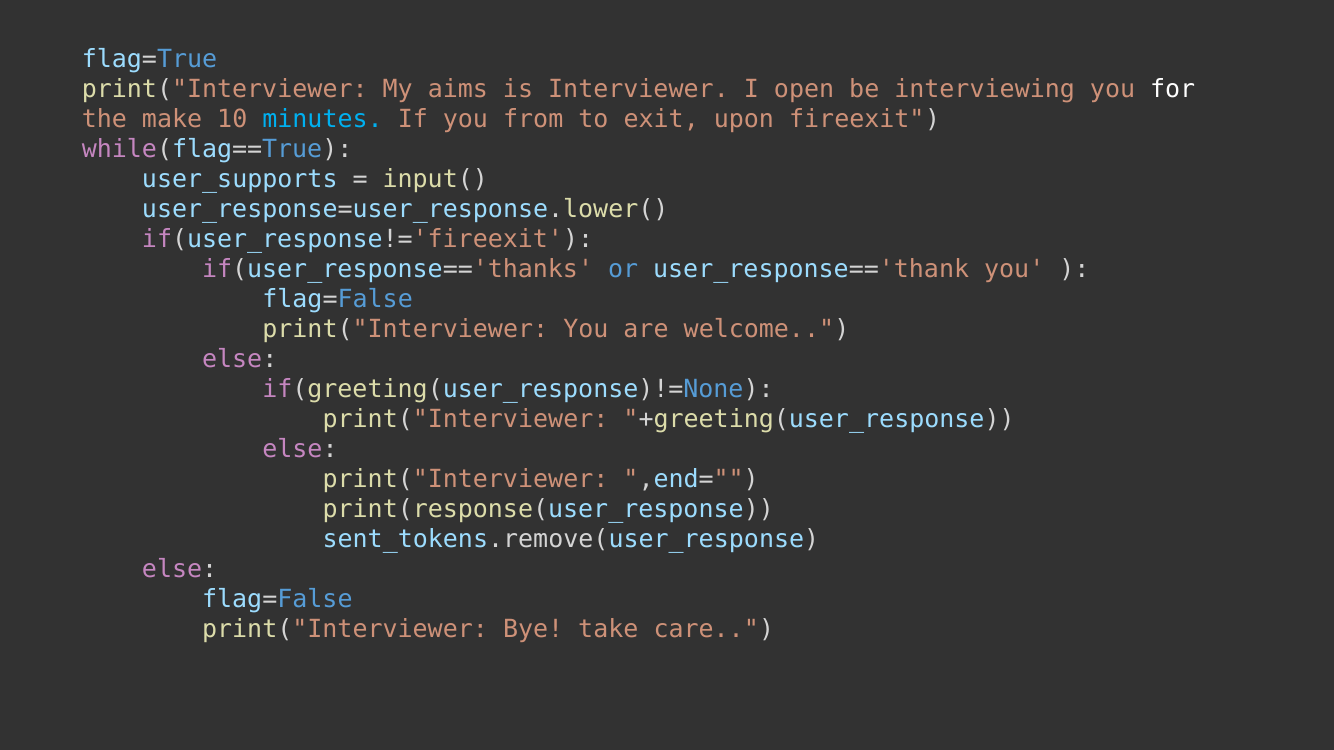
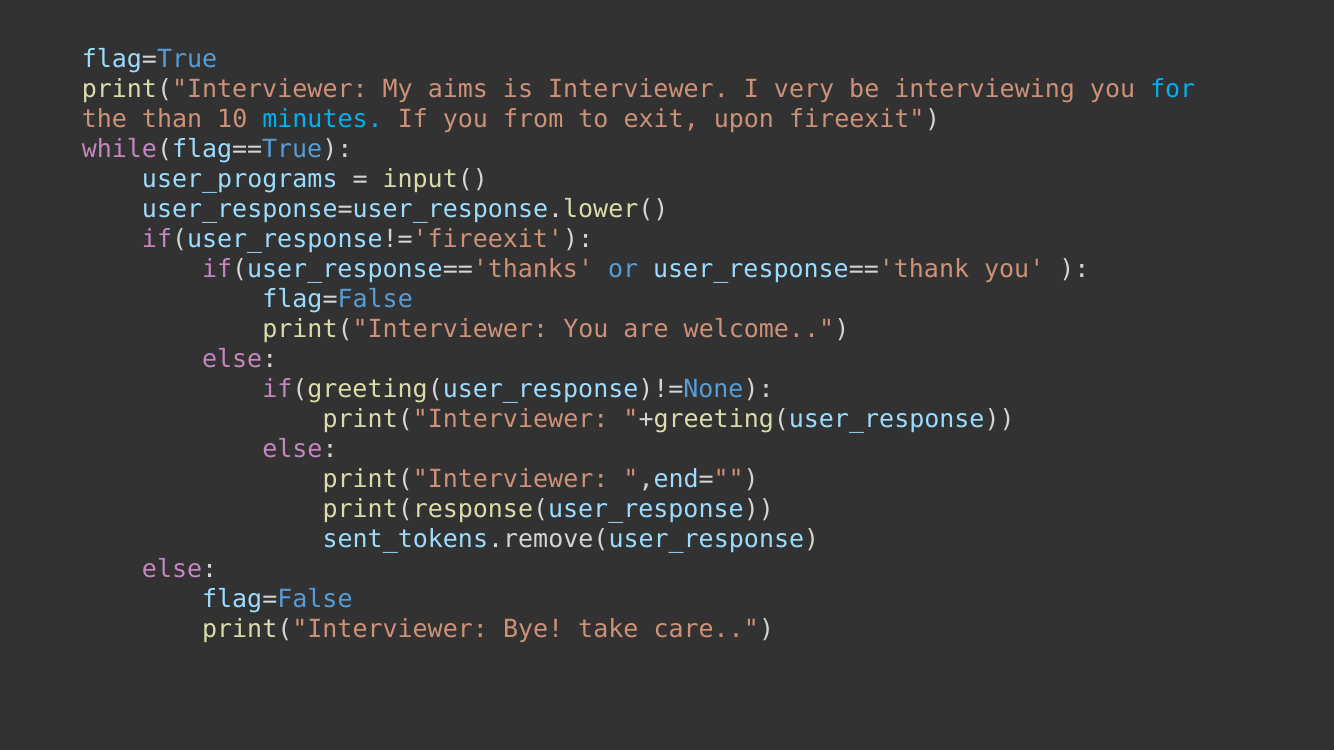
open: open -> very
for colour: white -> light blue
make: make -> than
user_supports: user_supports -> user_programs
